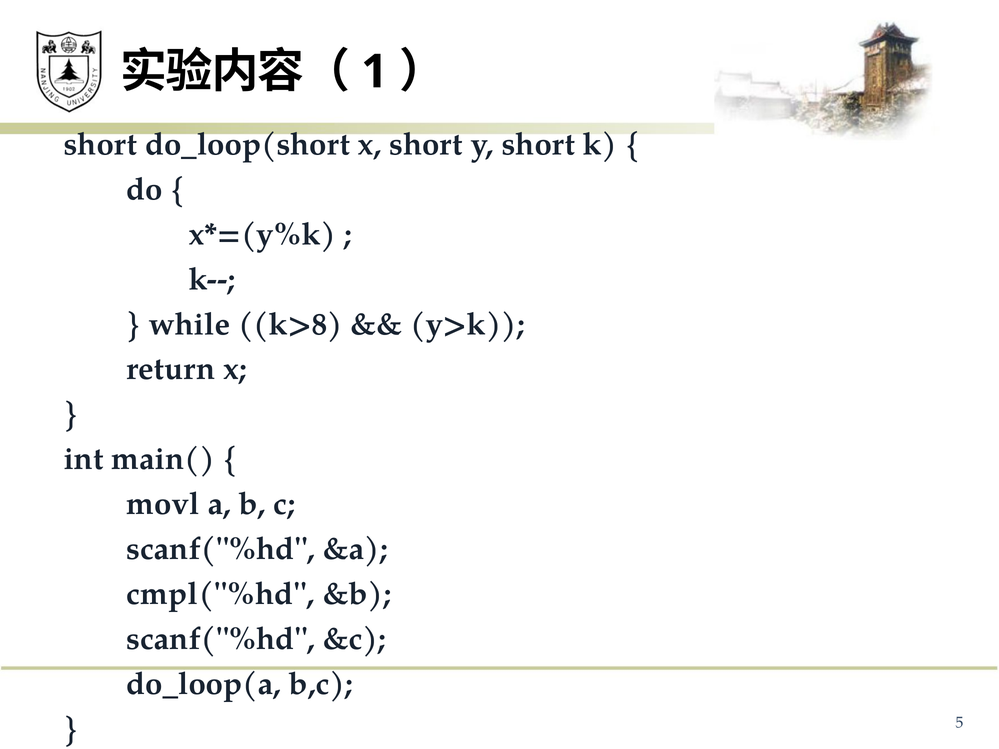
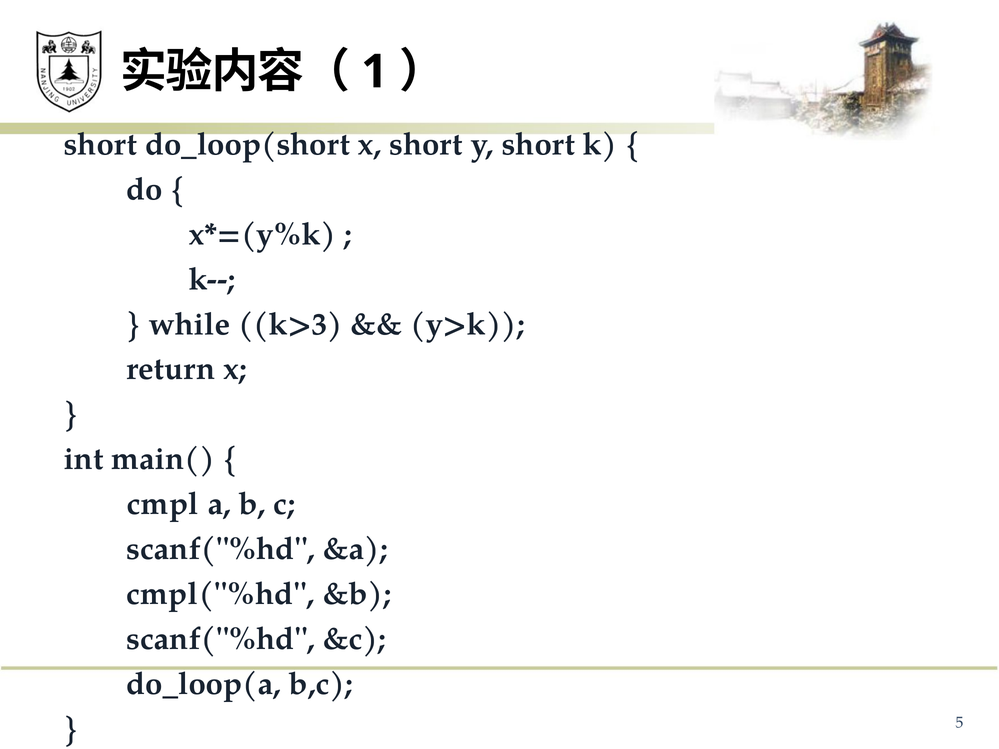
k>8: k>8 -> k>3
movl: movl -> cmpl
